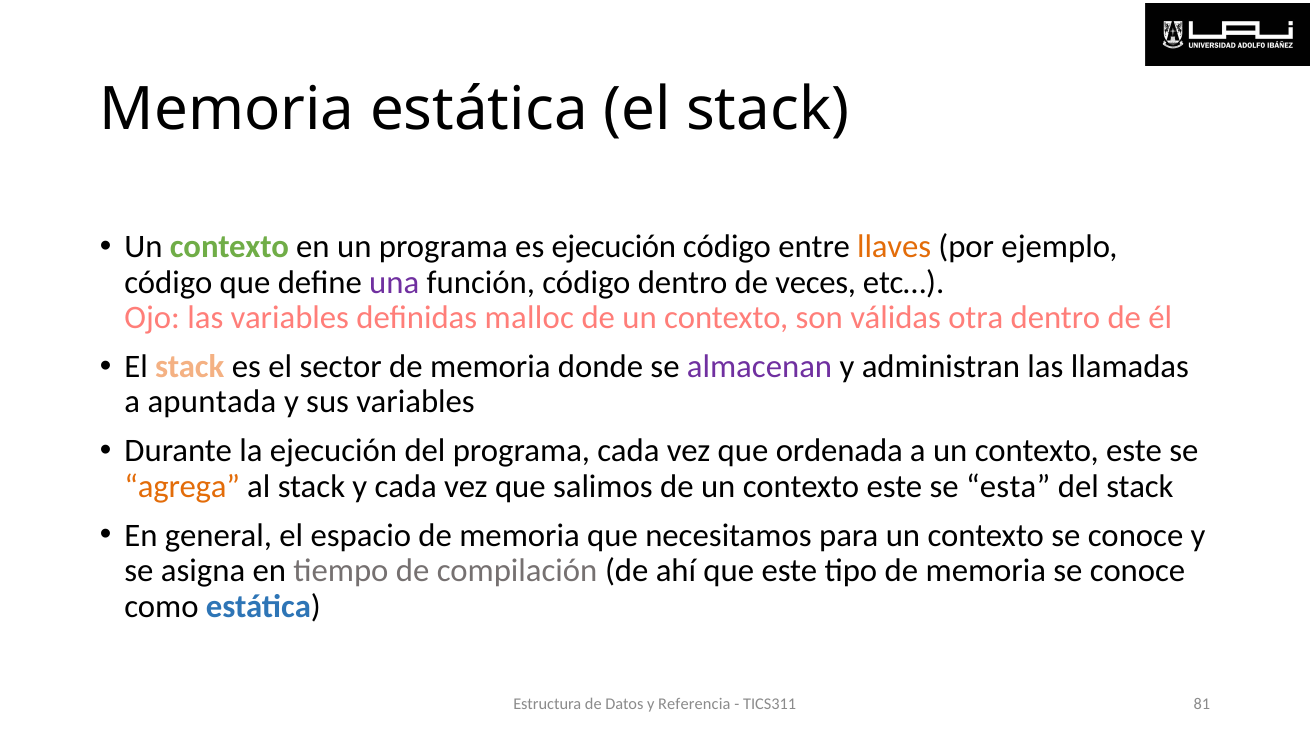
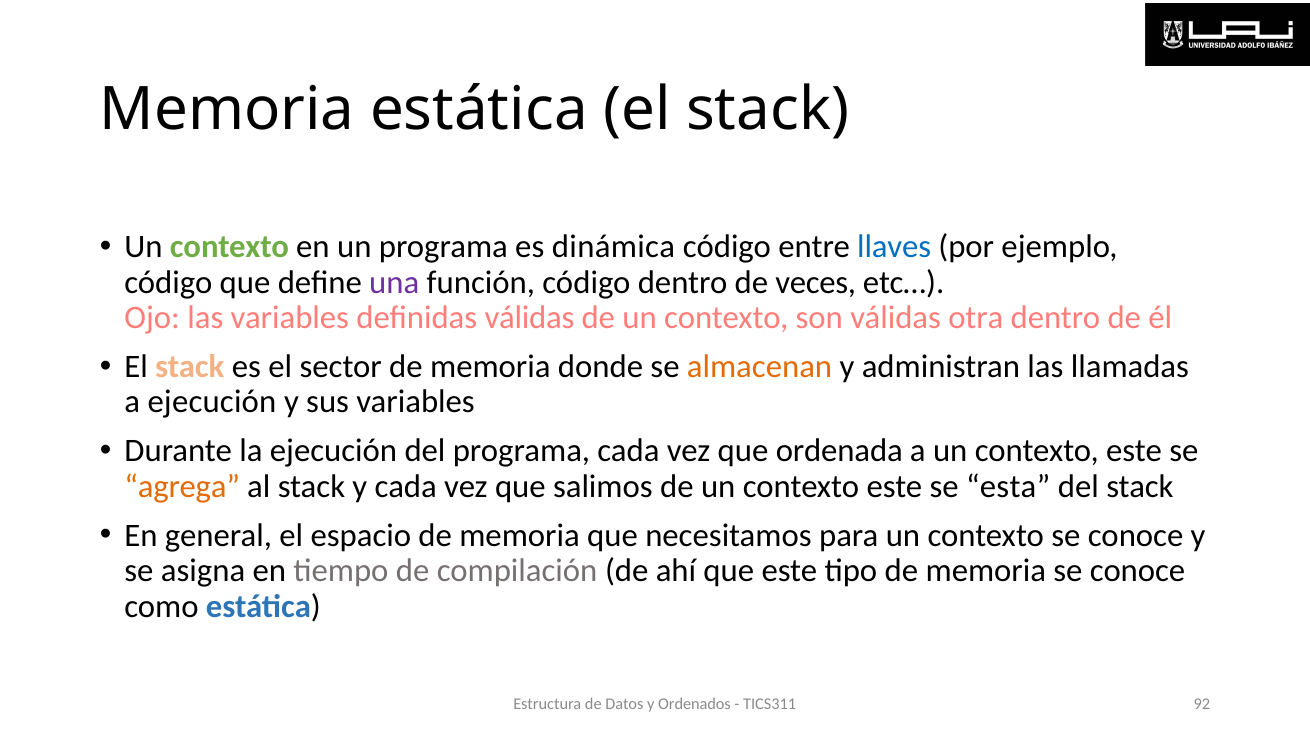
es ejecución: ejecución -> dinámica
llaves colour: orange -> blue
definidas malloc: malloc -> válidas
almacenan colour: purple -> orange
a apuntada: apuntada -> ejecución
Referencia: Referencia -> Ordenados
81: 81 -> 92
